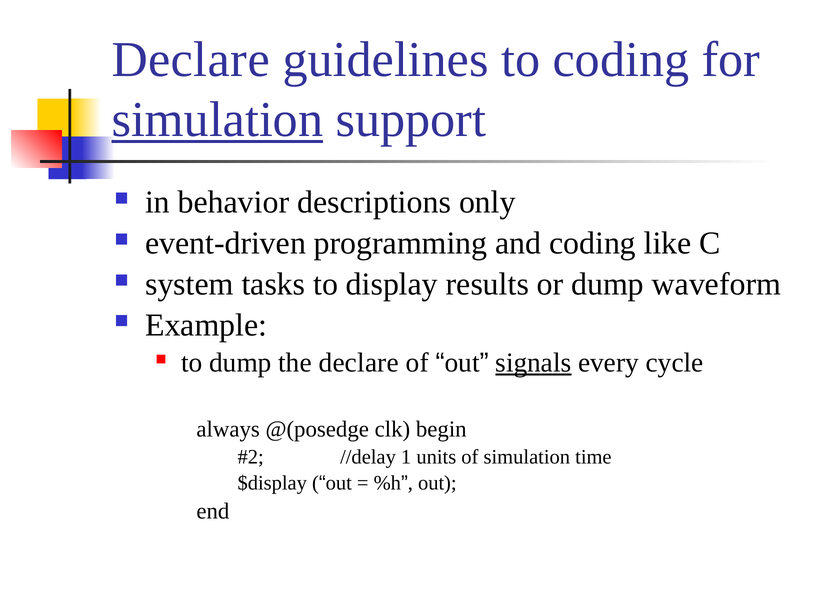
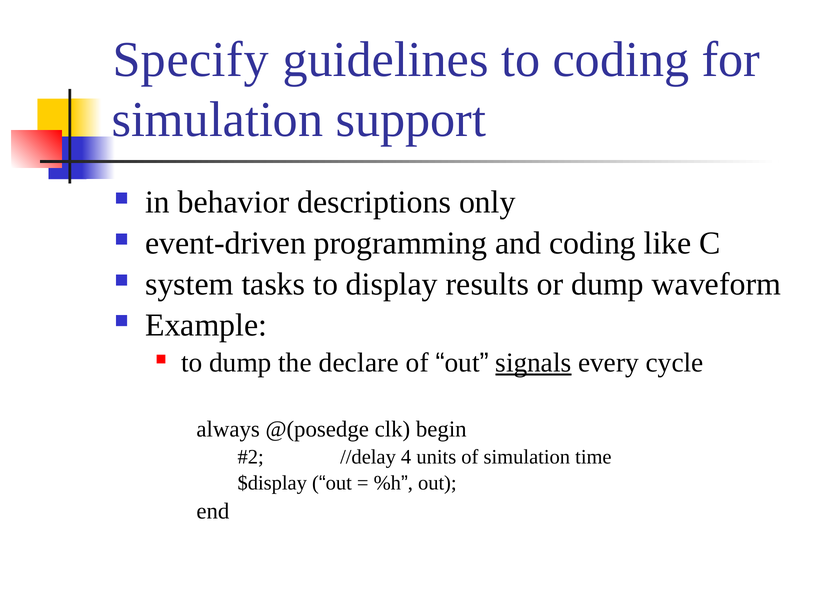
Declare at (191, 60): Declare -> Specify
simulation at (217, 120) underline: present -> none
1: 1 -> 4
